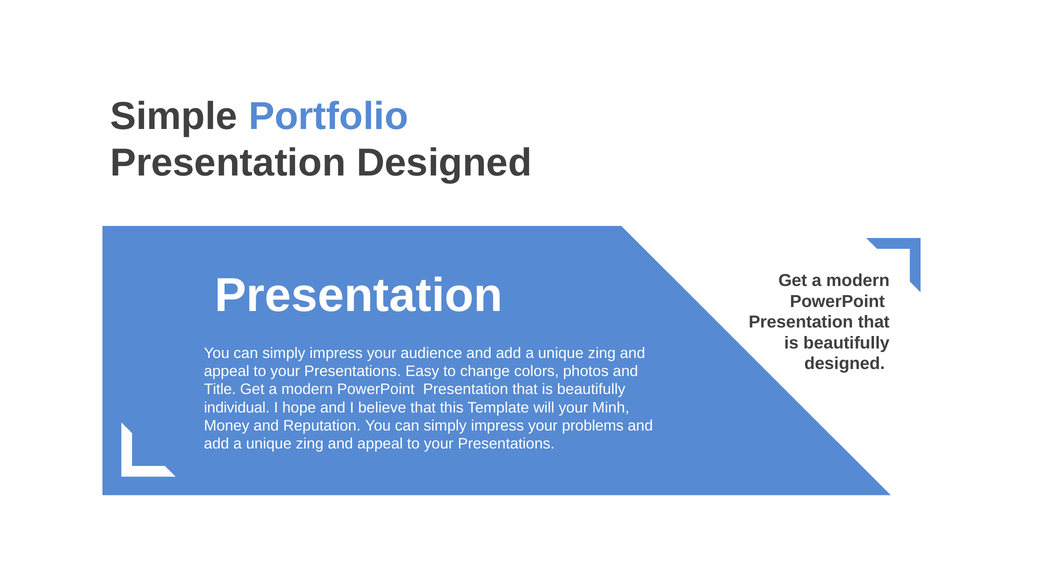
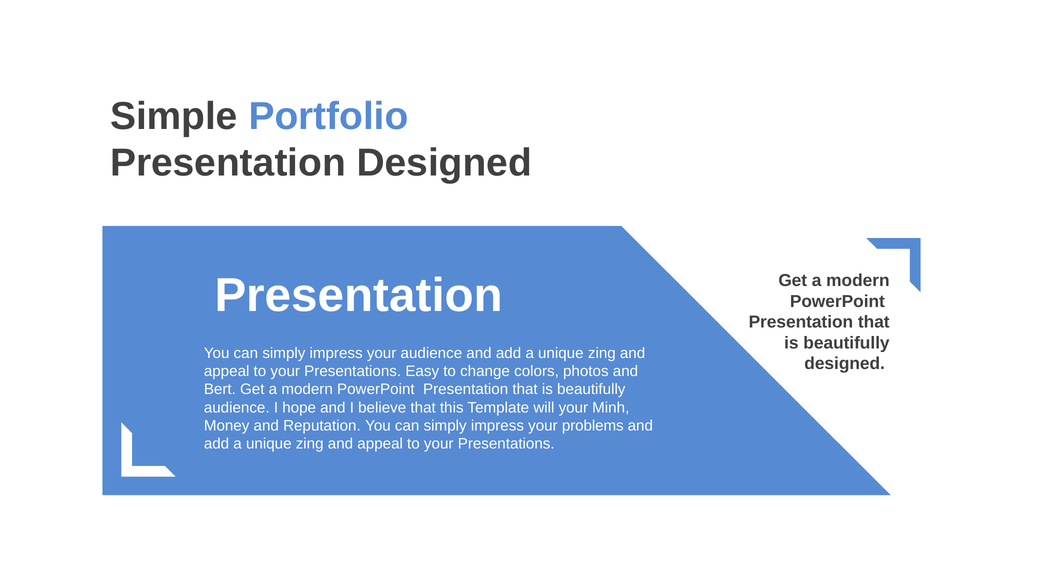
Title: Title -> Bert
individual at (237, 408): individual -> audience
